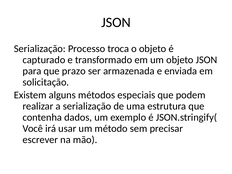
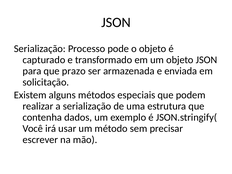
troca: troca -> pode
